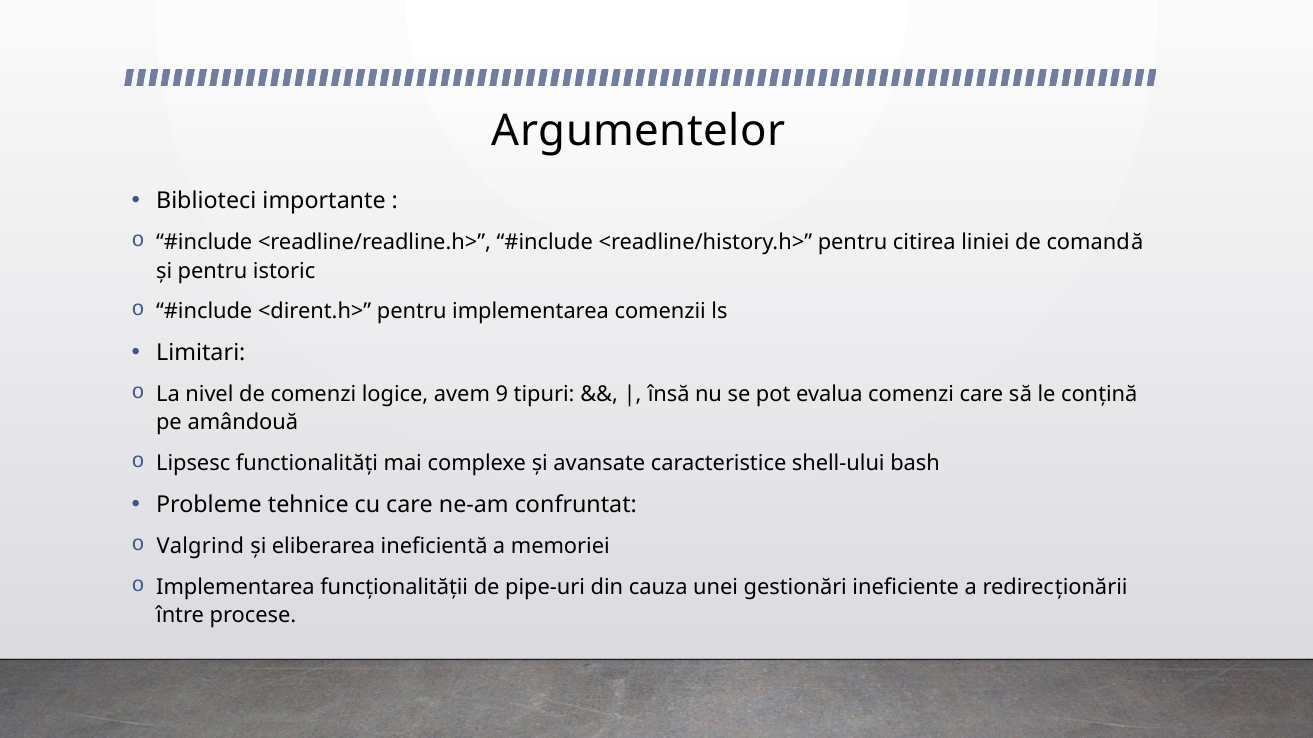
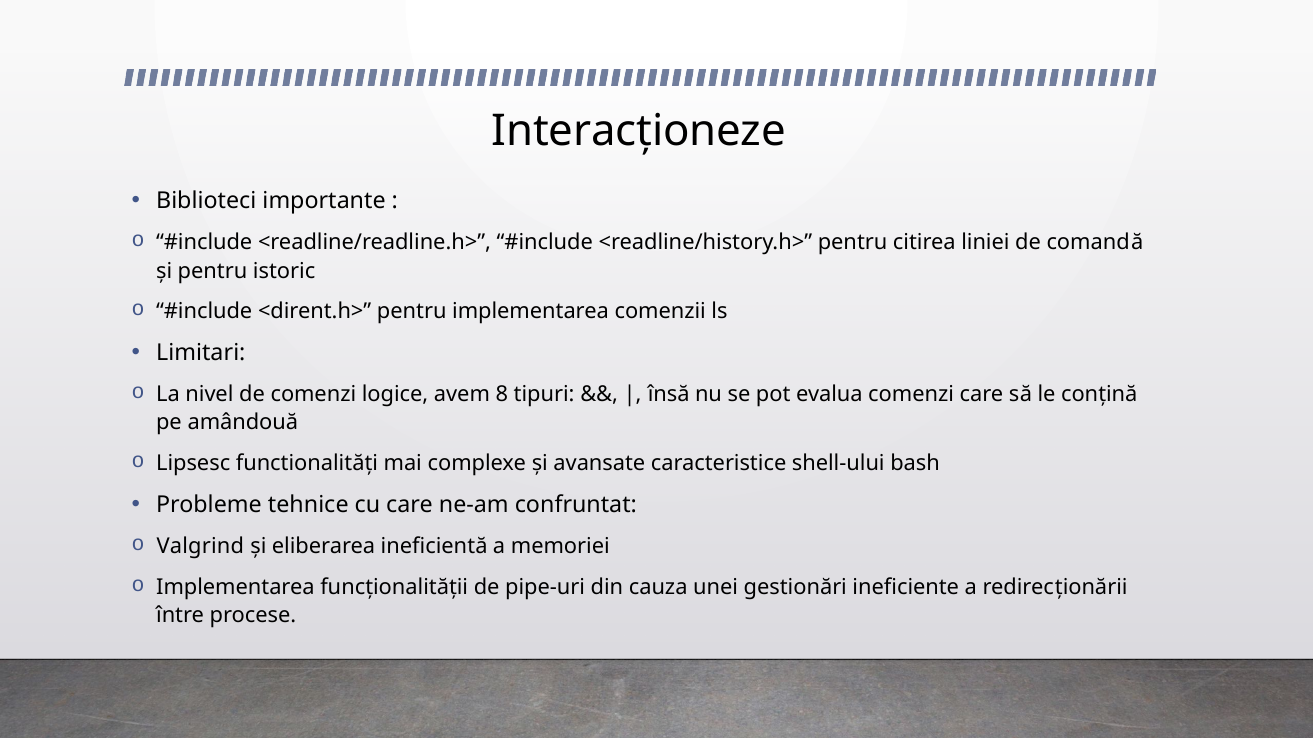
Argumentelor: Argumentelor -> Interacționeze
9: 9 -> 8
